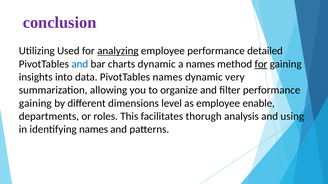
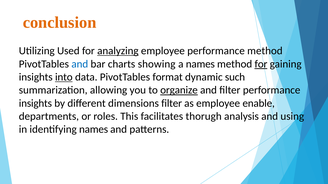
conclusion colour: purple -> orange
performance detailed: detailed -> method
charts dynamic: dynamic -> showing
into underline: none -> present
PivotTables names: names -> format
very: very -> such
organize underline: none -> present
gaining at (35, 103): gaining -> insights
dimensions level: level -> filter
